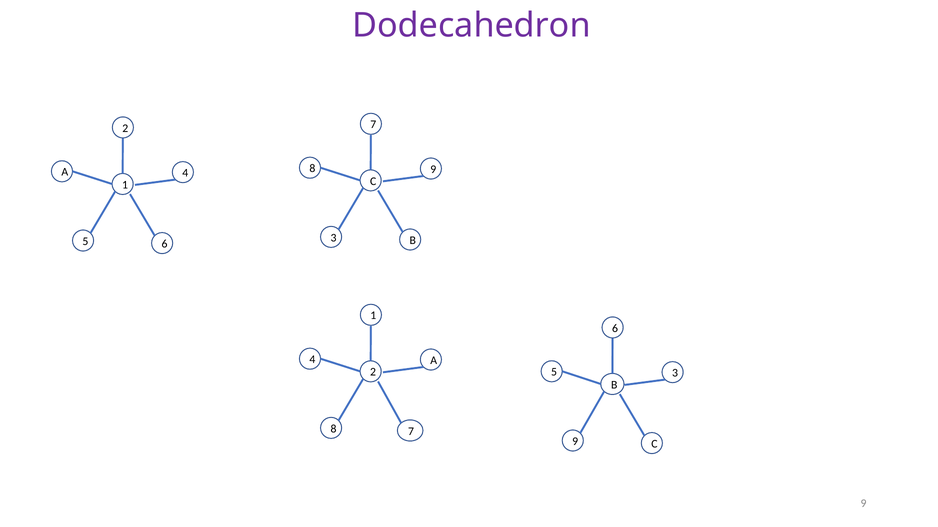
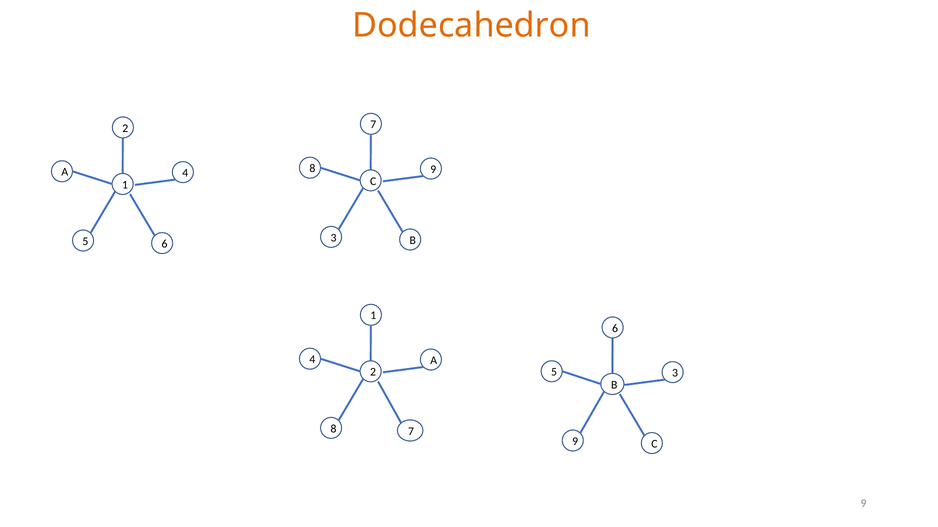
Dodecahedron colour: purple -> orange
